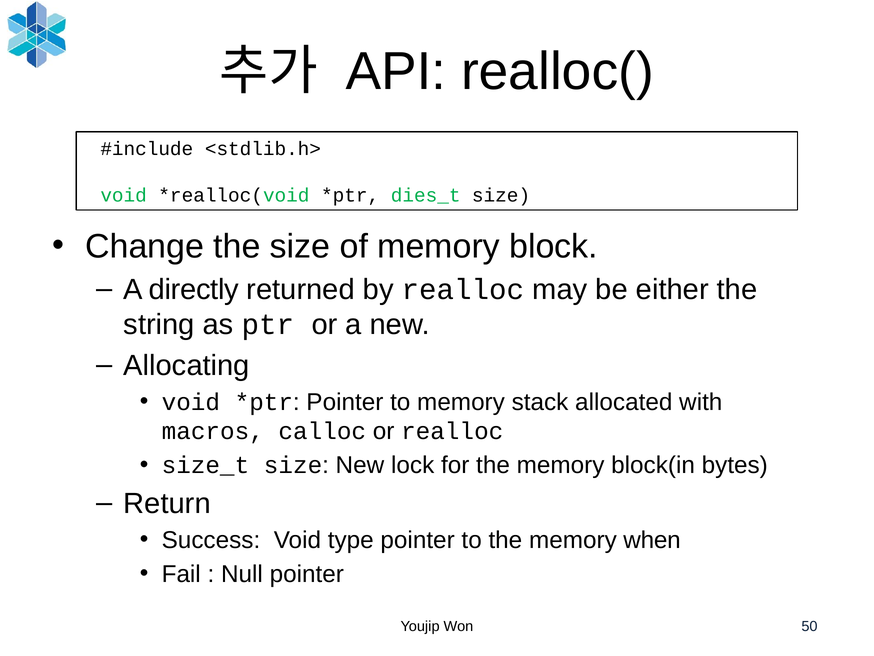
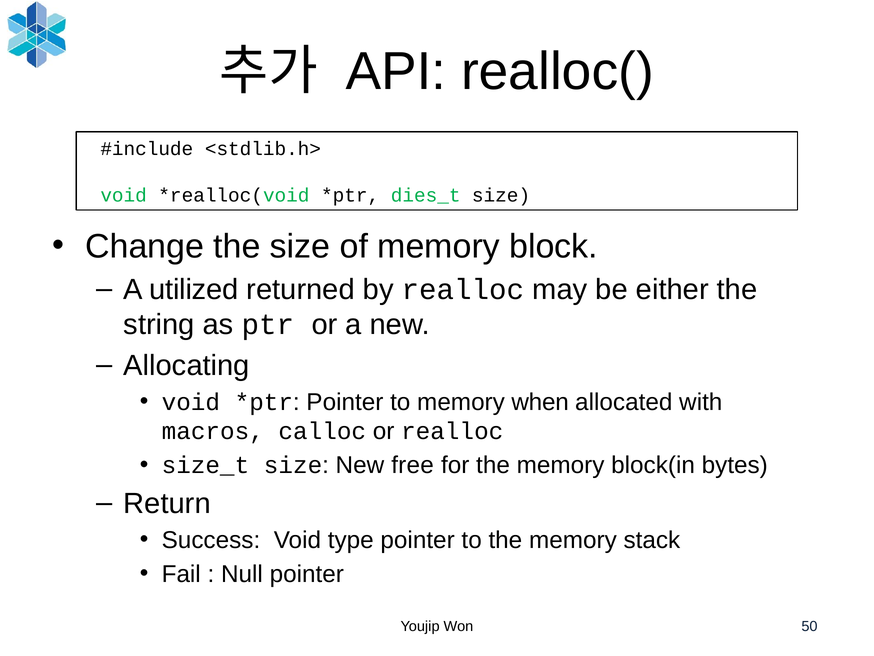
directly: directly -> utilized
stack: stack -> when
lock: lock -> free
when: when -> stack
